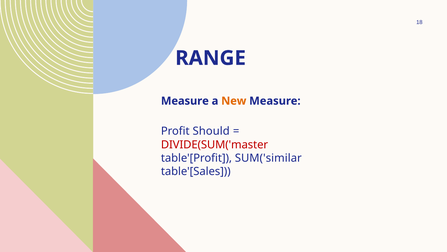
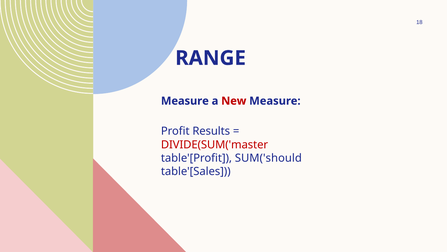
New colour: orange -> red
Should: Should -> Results
SUM('similar: SUM('similar -> SUM('should
